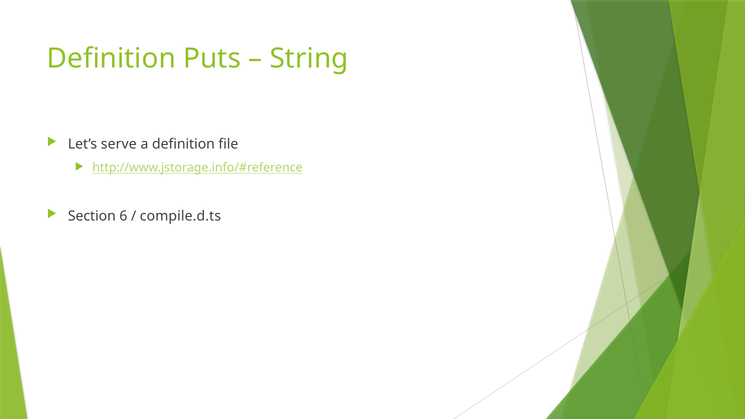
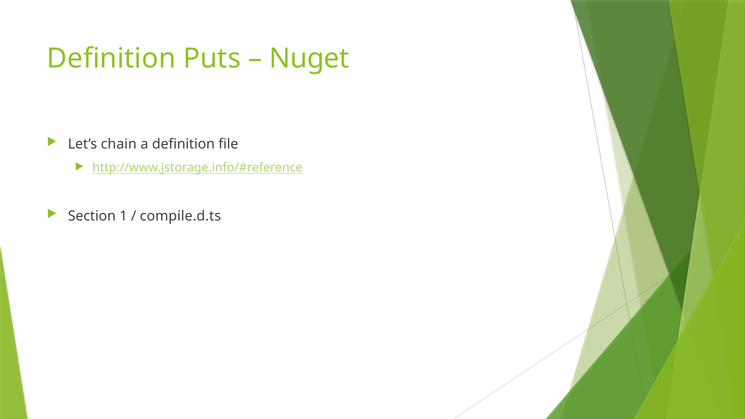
String: String -> Nuget
serve: serve -> chain
6: 6 -> 1
